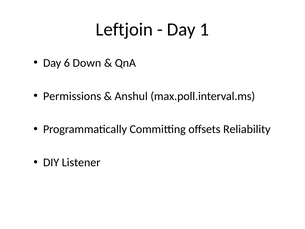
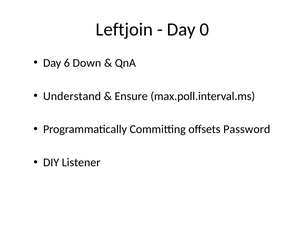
1: 1 -> 0
Permissions: Permissions -> Understand
Anshul: Anshul -> Ensure
Reliability: Reliability -> Password
